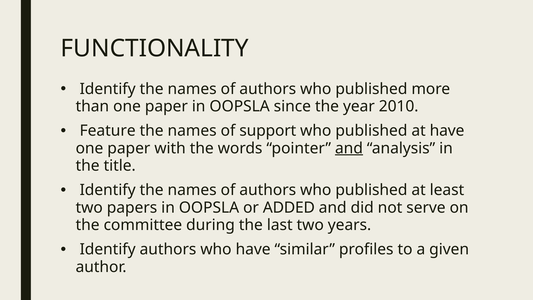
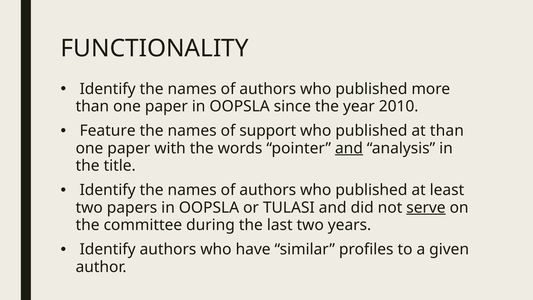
at have: have -> than
ADDED: ADDED -> TULASI
serve underline: none -> present
